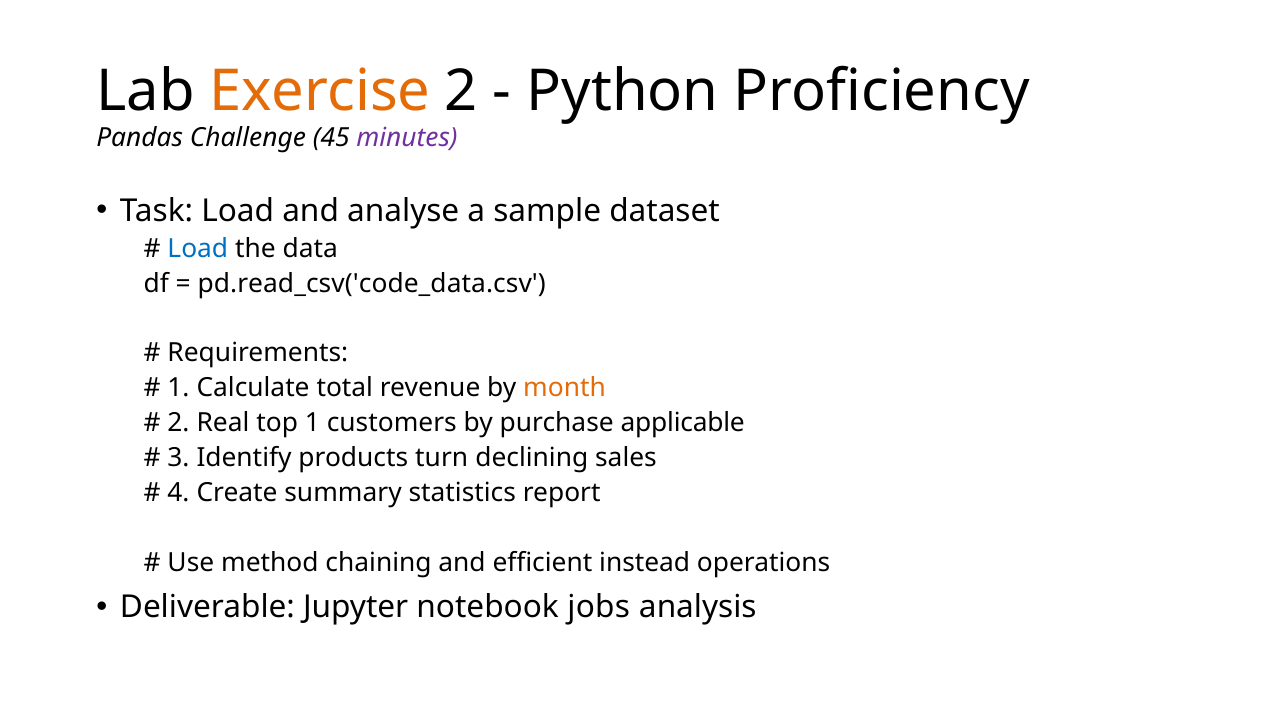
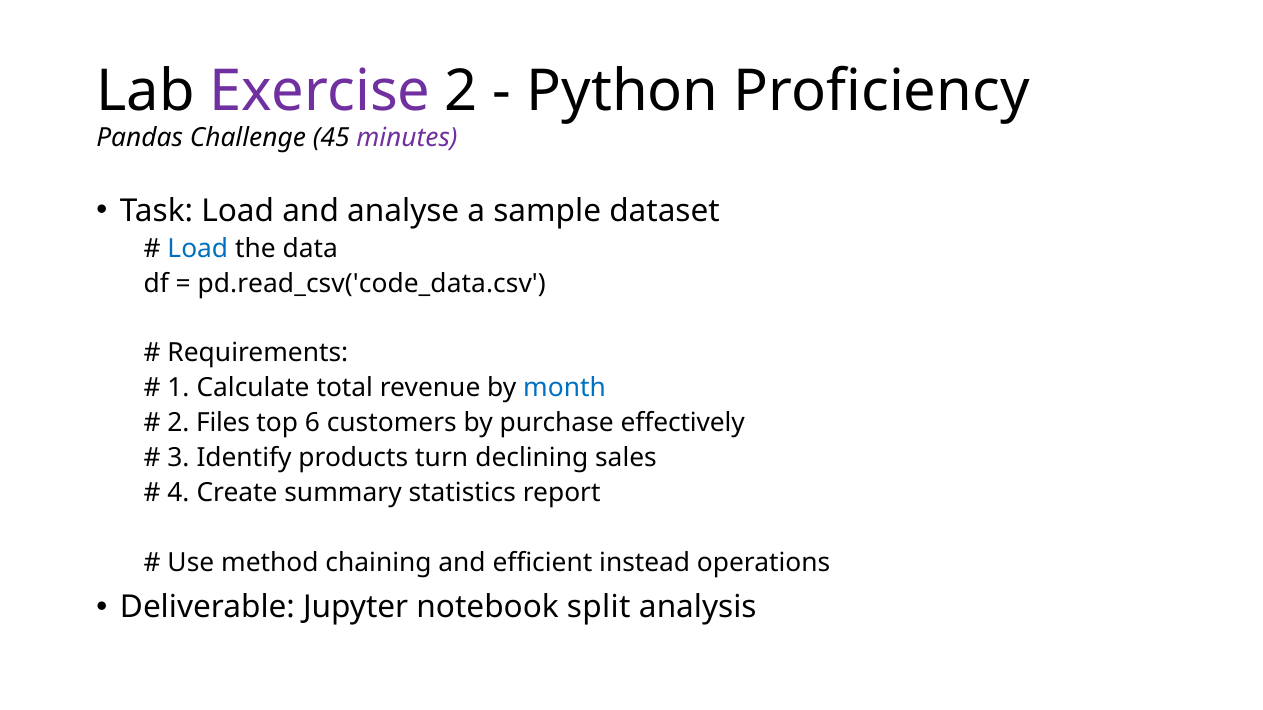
Exercise colour: orange -> purple
month colour: orange -> blue
Real: Real -> Files
top 1: 1 -> 6
applicable: applicable -> effectively
jobs: jobs -> split
